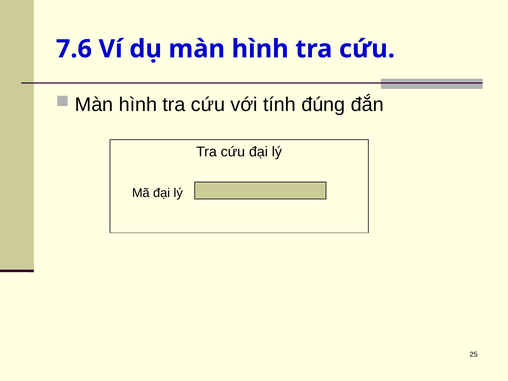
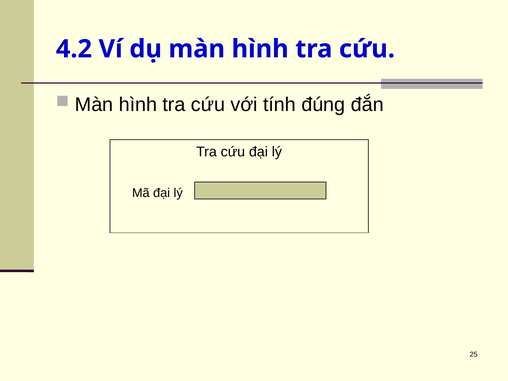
7.6: 7.6 -> 4.2
